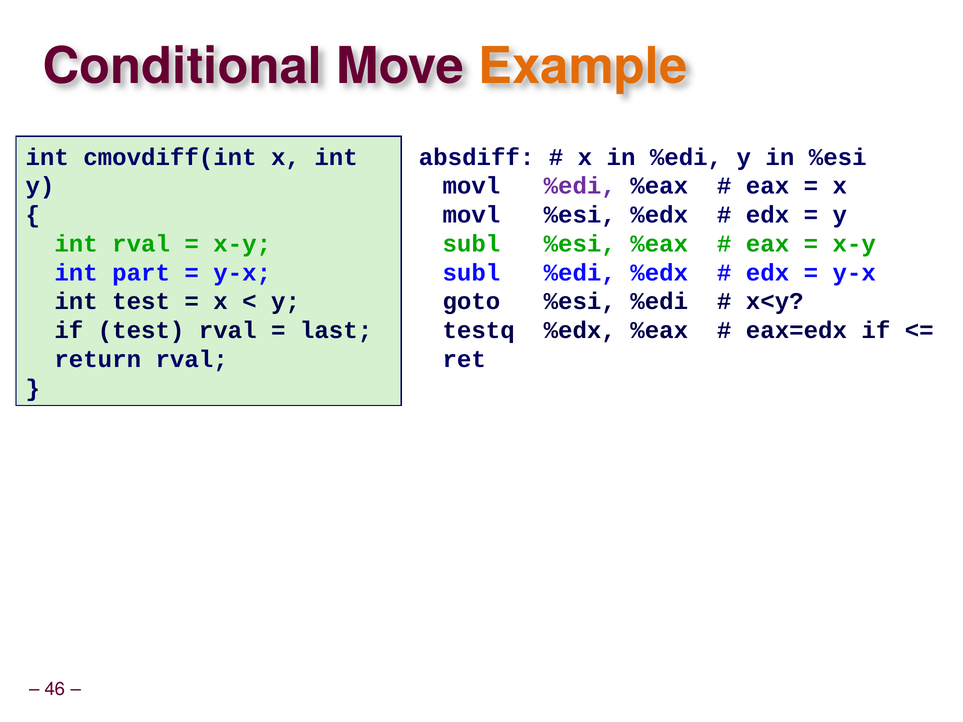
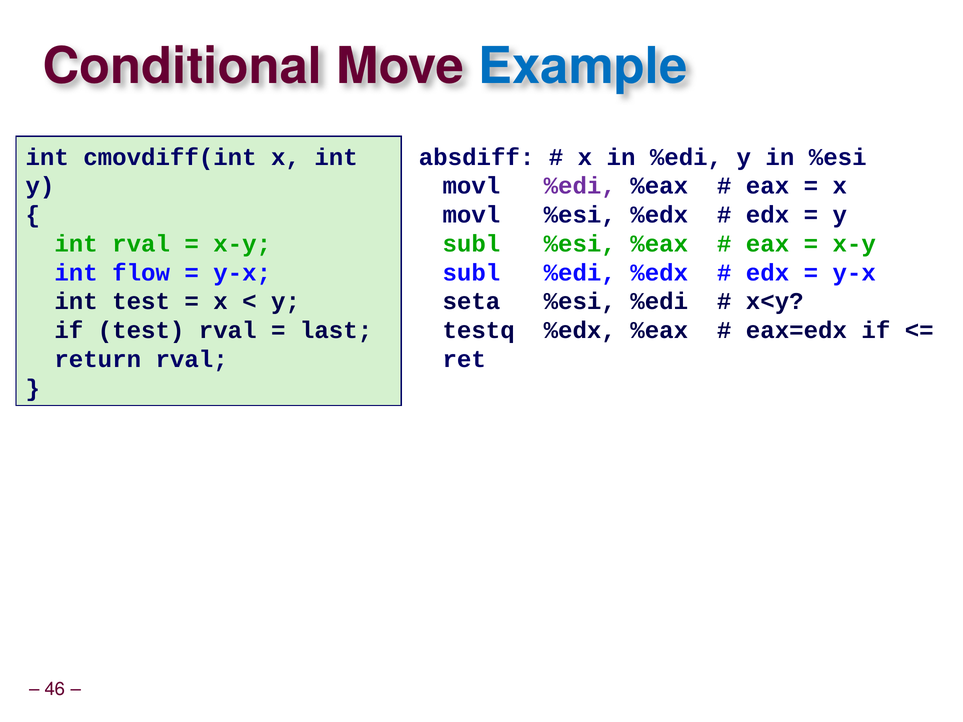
Example colour: orange -> blue
part: part -> flow
goto: goto -> seta
